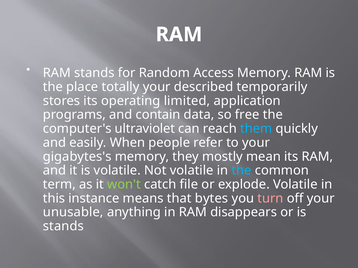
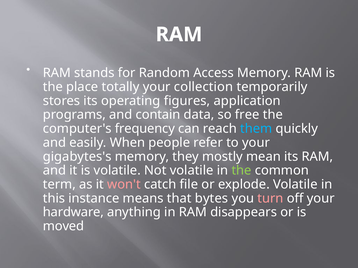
described: described -> collection
limited: limited -> figures
ultraviolet: ultraviolet -> frequency
the at (241, 171) colour: light blue -> light green
won't colour: light green -> pink
unusable: unusable -> hardware
stands at (63, 227): stands -> moved
